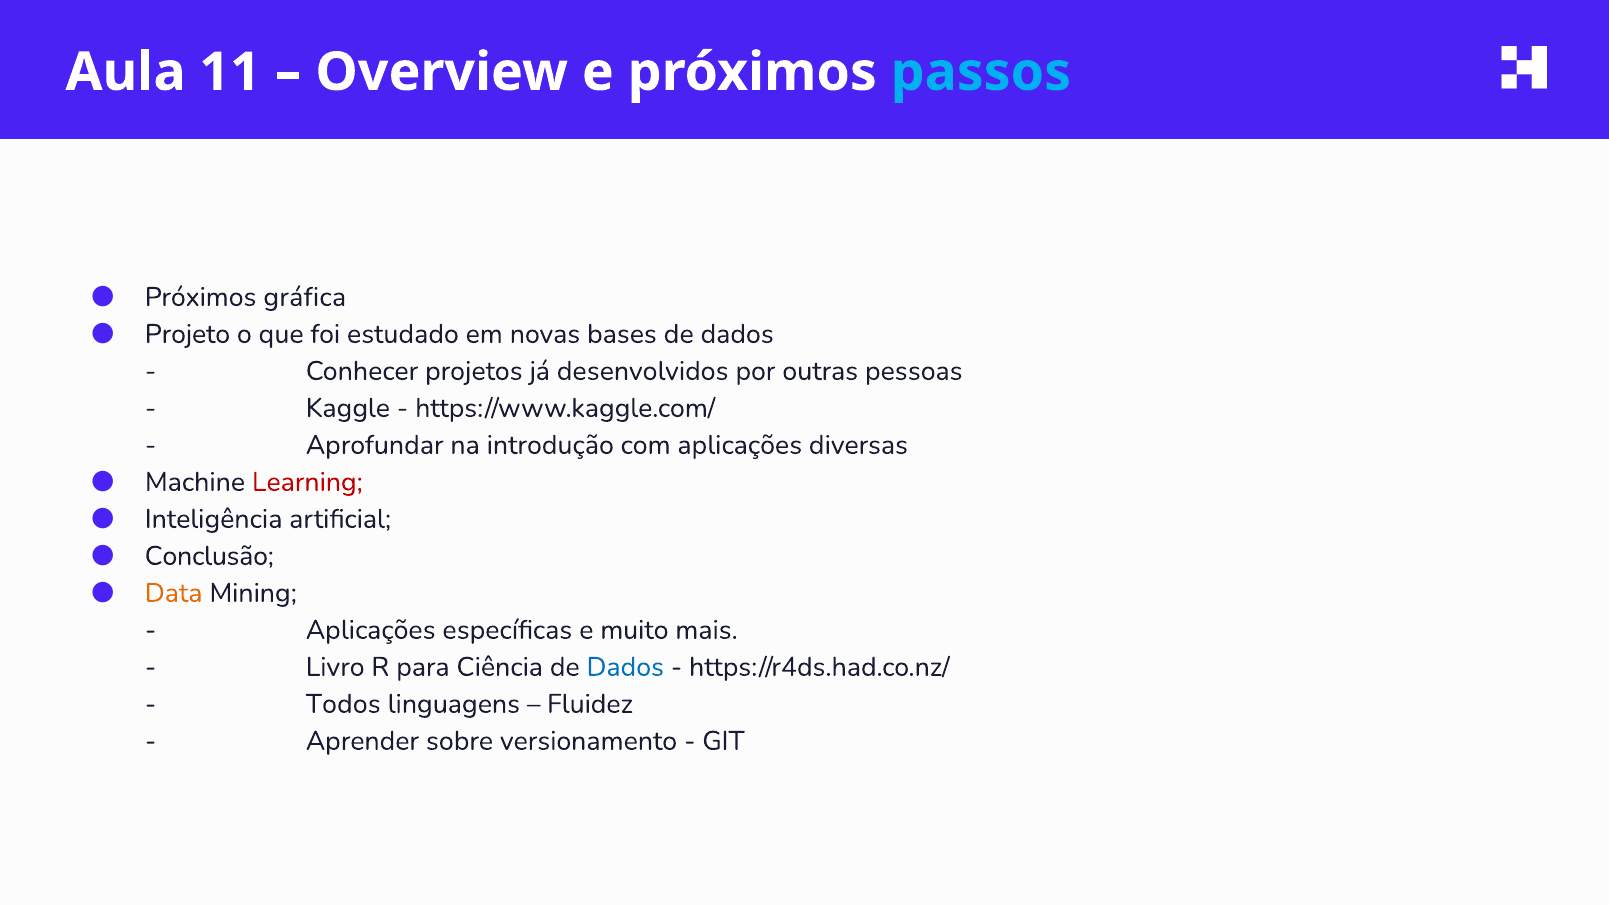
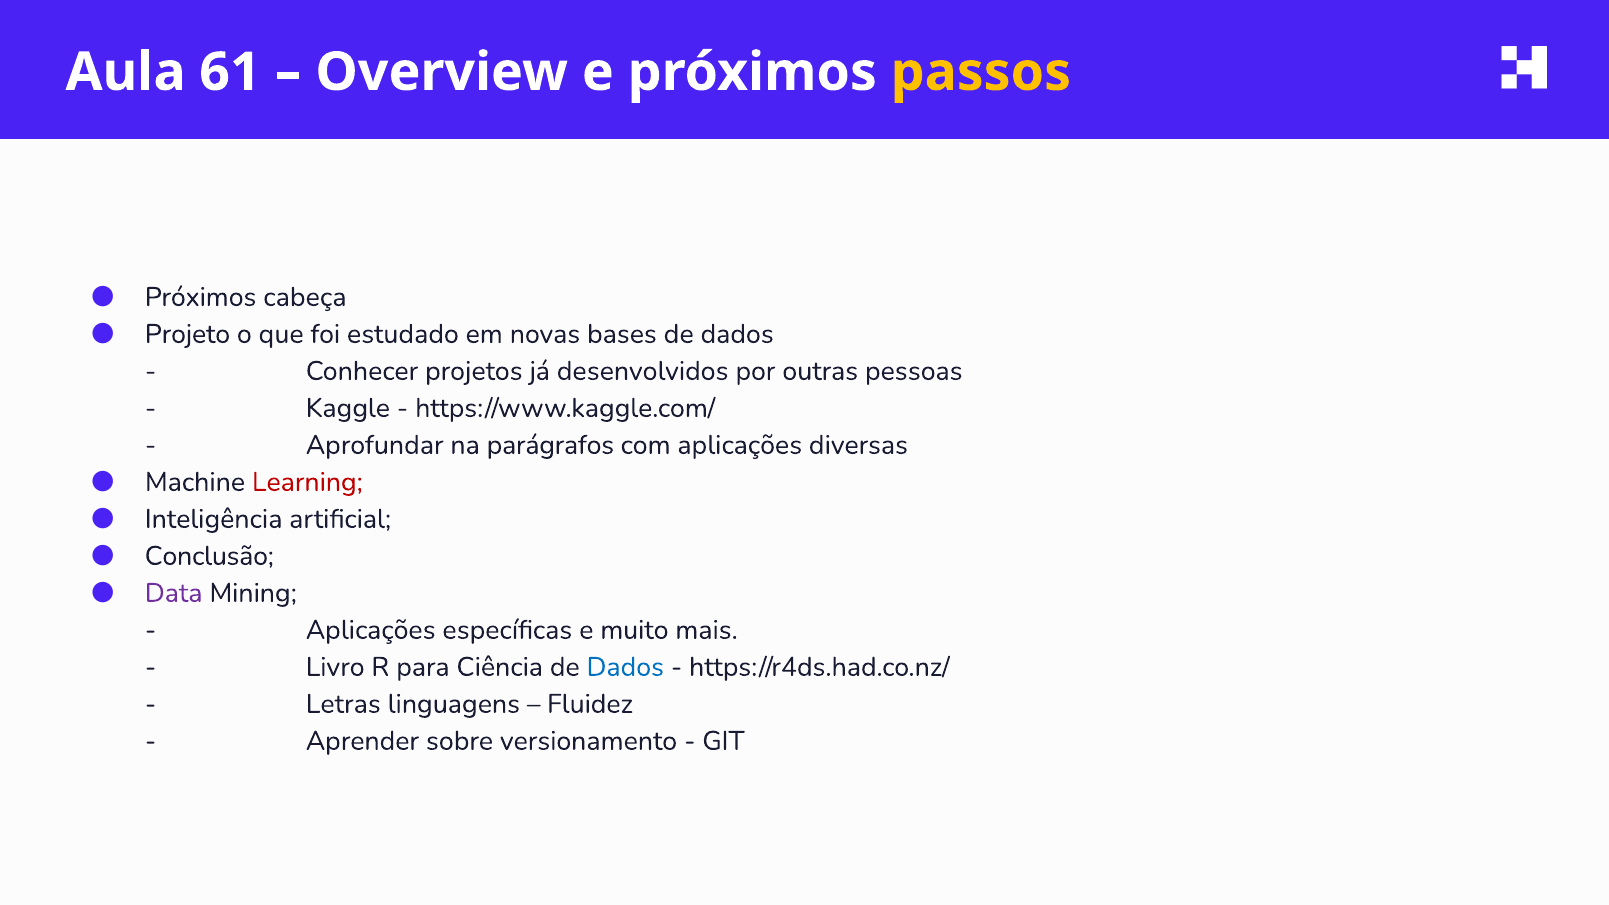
11: 11 -> 61
passos colour: light blue -> yellow
gráfica: gráfica -> cabeça
introdução: introdução -> parágrafos
Data colour: orange -> purple
Todos: Todos -> Letras
